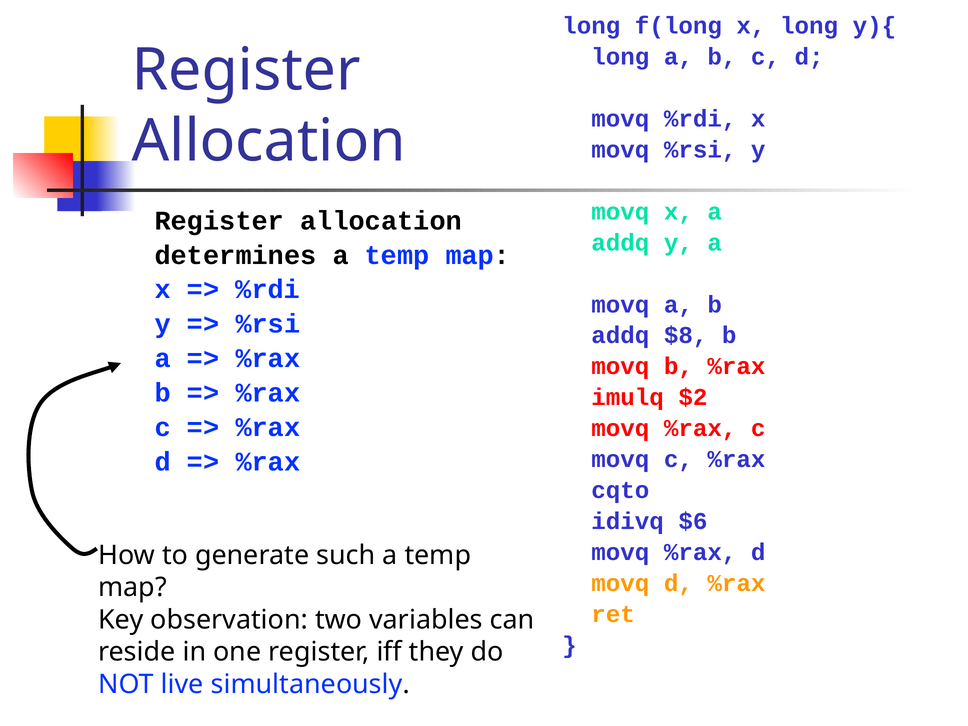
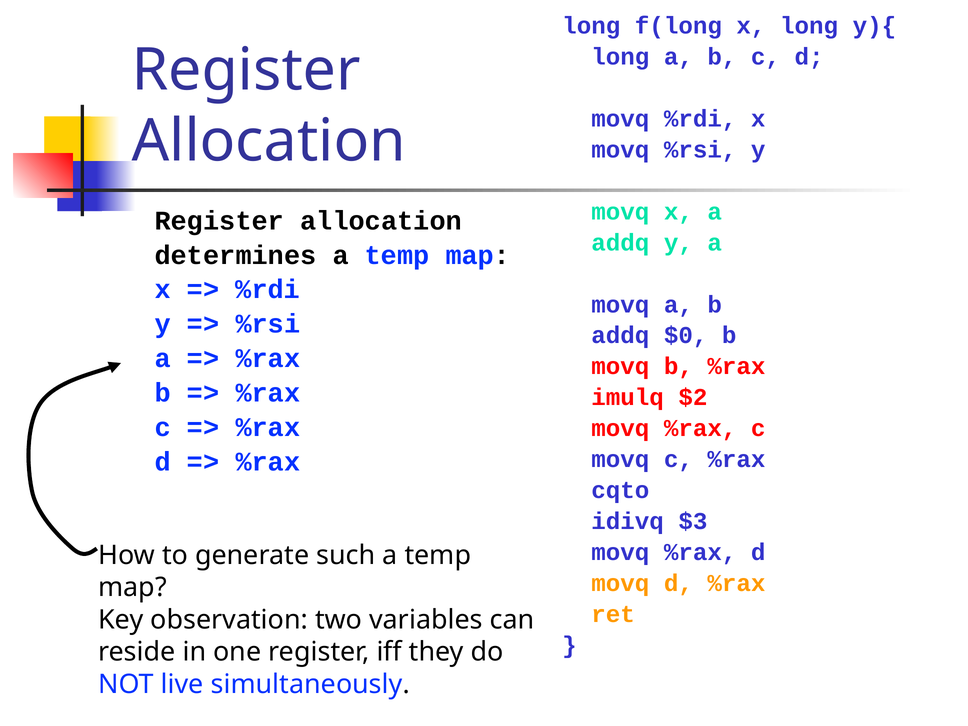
$8: $8 -> $0
$6: $6 -> $3
